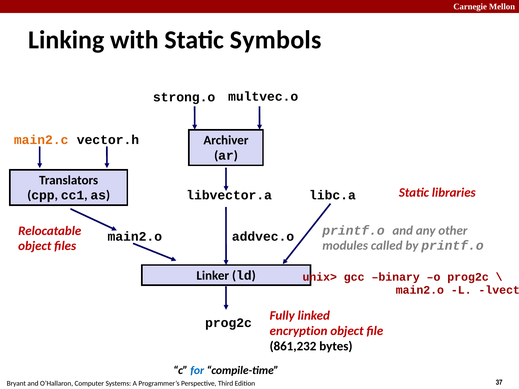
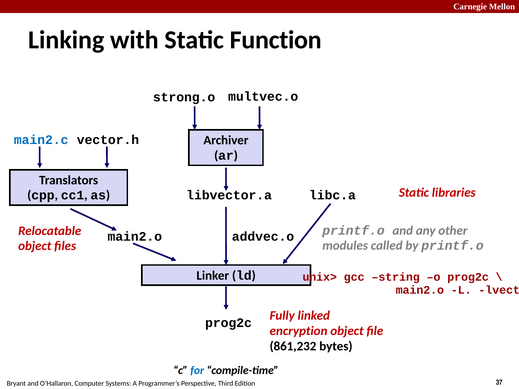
Symbols: Symbols -> Function
main2.c colour: orange -> blue
binary: binary -> string
